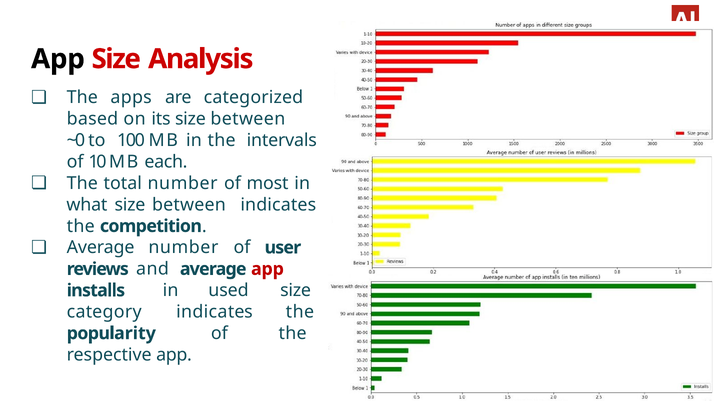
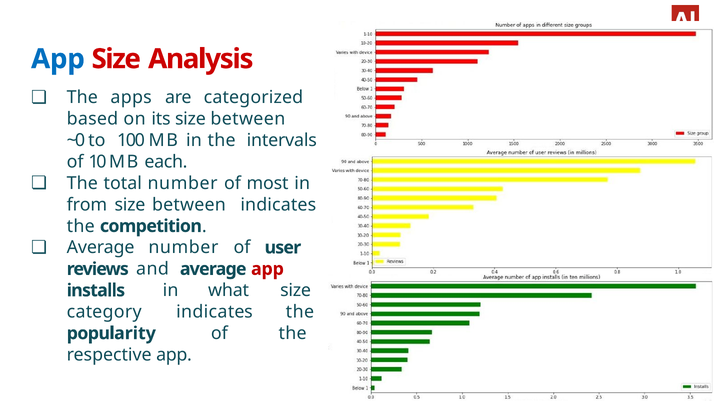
App at (58, 59) colour: black -> blue
what: what -> from
used: used -> what
